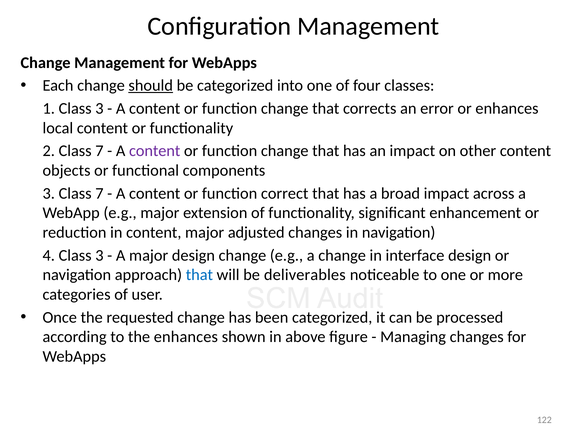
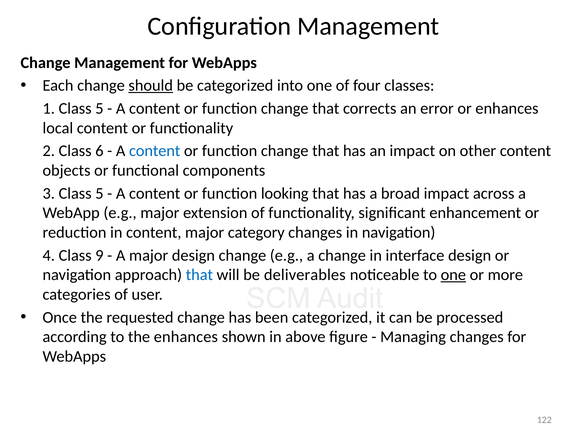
1 Class 3: 3 -> 5
2 Class 7: 7 -> 6
content at (155, 151) colour: purple -> blue
3 Class 7: 7 -> 5
correct: correct -> looking
adjusted: adjusted -> category
4 Class 3: 3 -> 9
one at (453, 275) underline: none -> present
